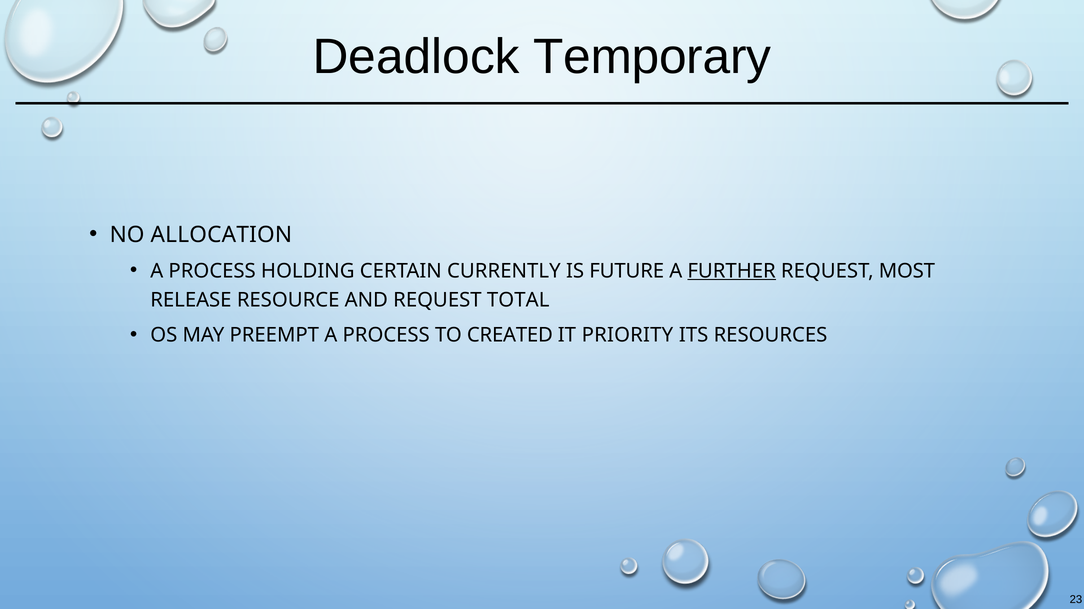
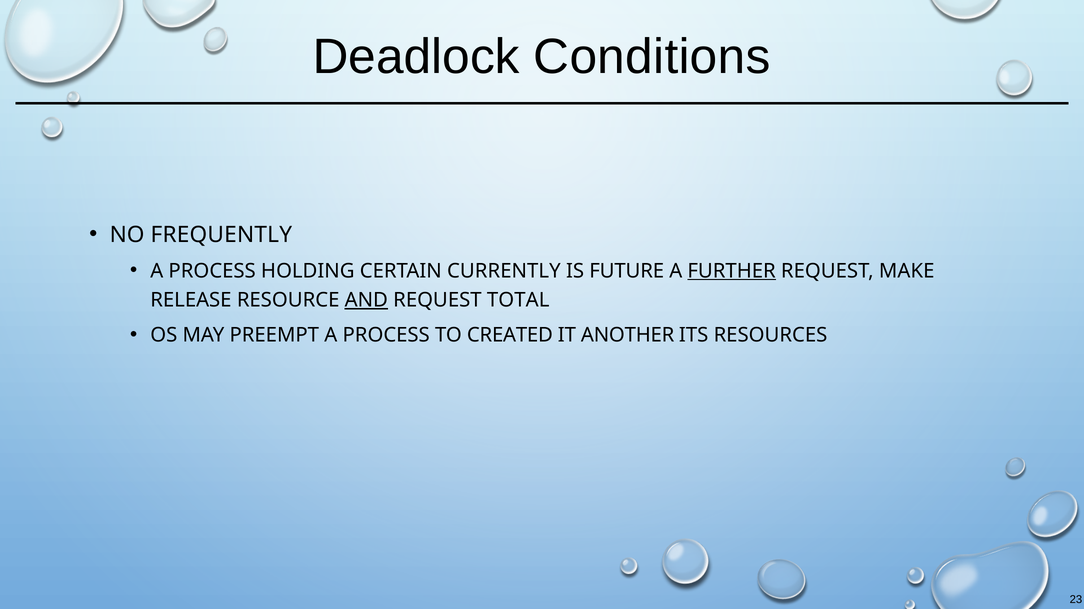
Temporary: Temporary -> Conditions
ALLOCATION: ALLOCATION -> FREQUENTLY
MOST: MOST -> MAKE
AND underline: none -> present
PRIORITY: PRIORITY -> ANOTHER
